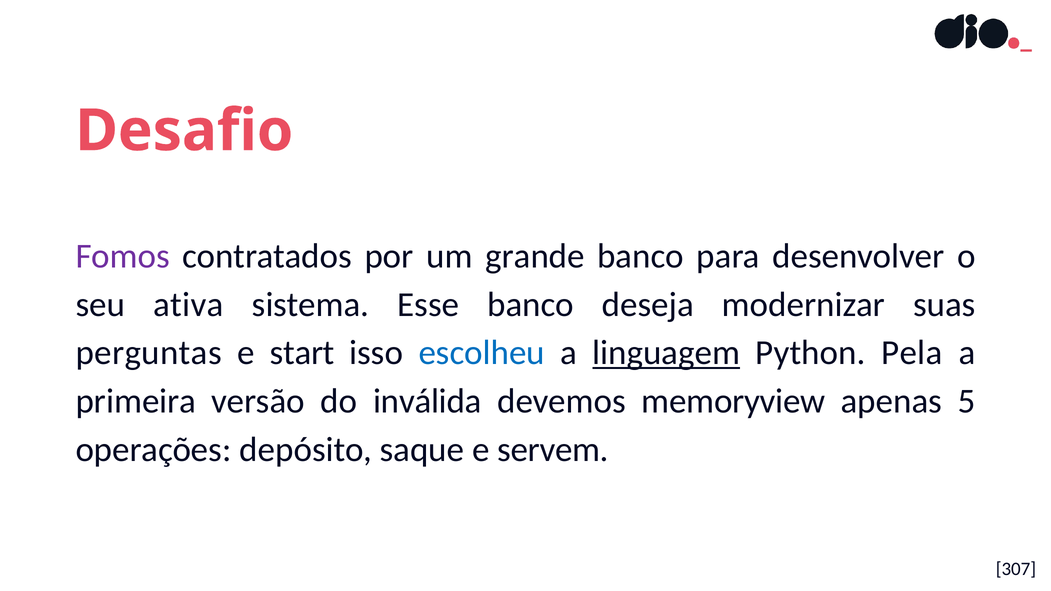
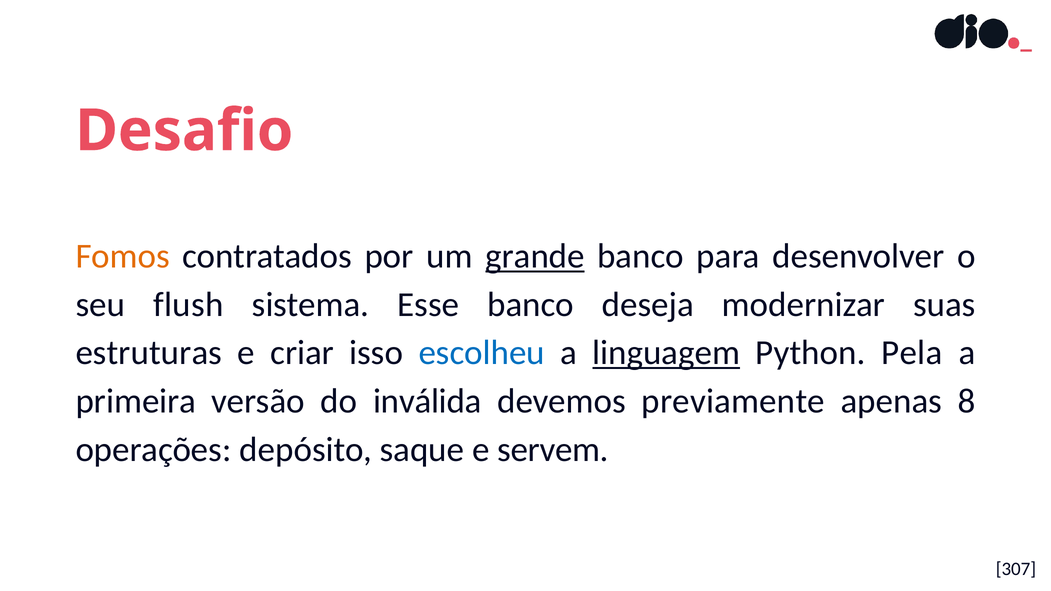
Fomos colour: purple -> orange
grande underline: none -> present
ativa: ativa -> flush
perguntas: perguntas -> estruturas
start: start -> criar
memoryview: memoryview -> previamente
5: 5 -> 8
